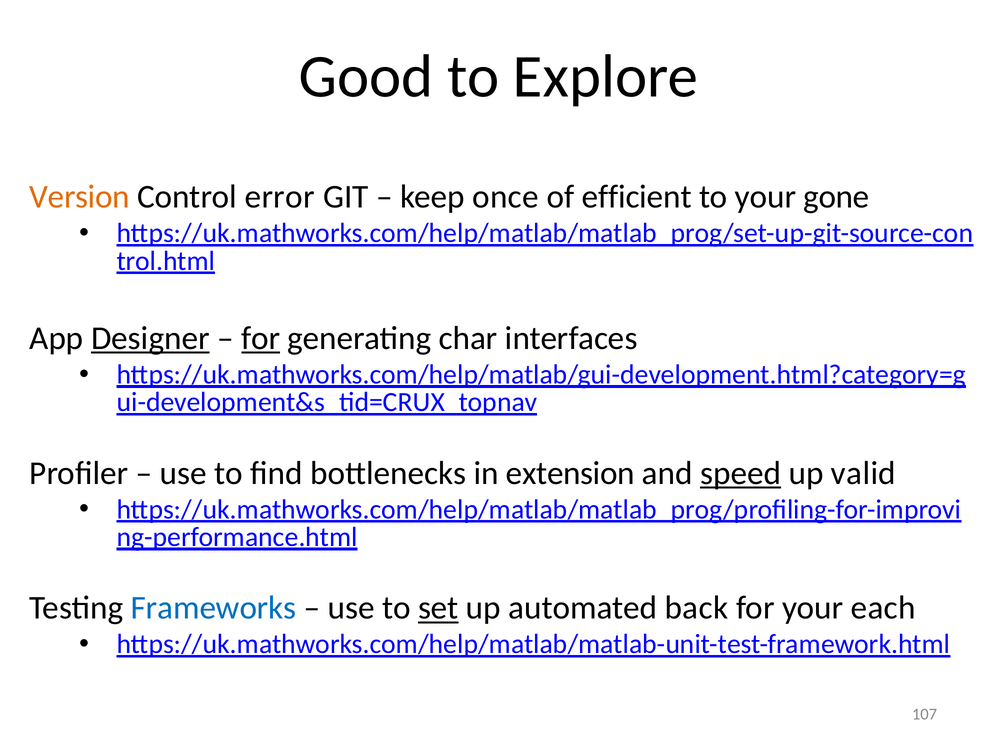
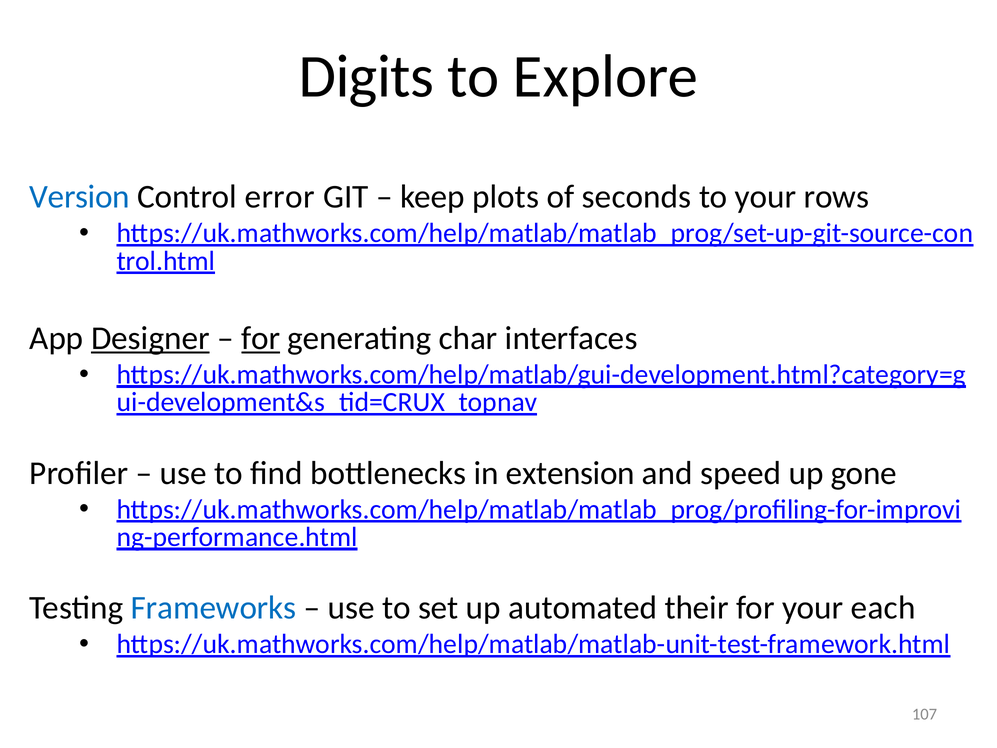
Good: Good -> Digits
Version colour: orange -> blue
once: once -> plots
efficient: efficient -> seconds
gone: gone -> rows
speed underline: present -> none
valid: valid -> gone
set underline: present -> none
back: back -> their
